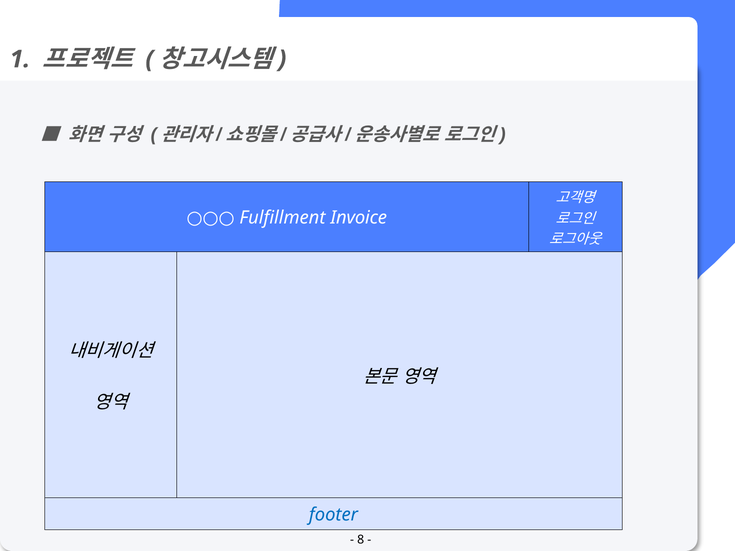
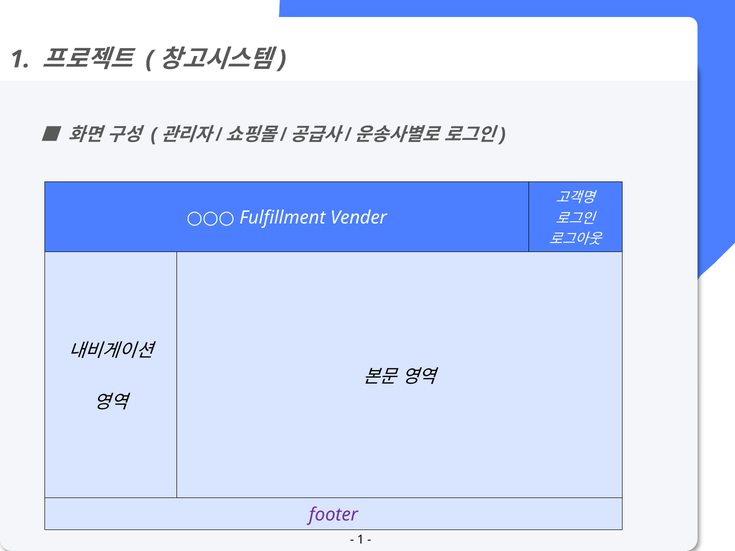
Invoice: Invoice -> Vender
footer colour: blue -> purple
8 at (361, 540): 8 -> 1
